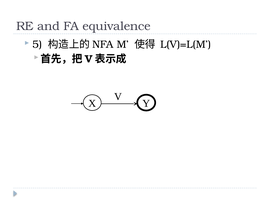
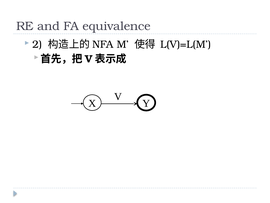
5: 5 -> 2
